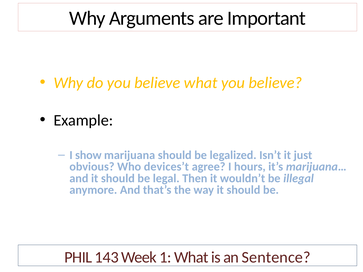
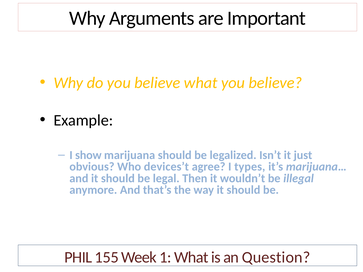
hours: hours -> types
143: 143 -> 155
Sentence: Sentence -> Question
